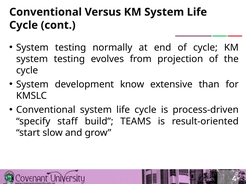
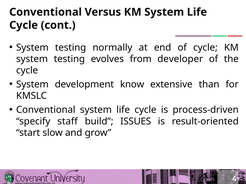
projection: projection -> developer
TEAMS: TEAMS -> ISSUES
